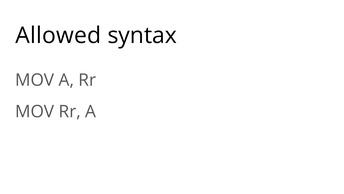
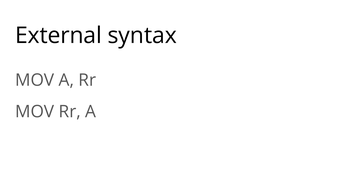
Allowed: Allowed -> External
